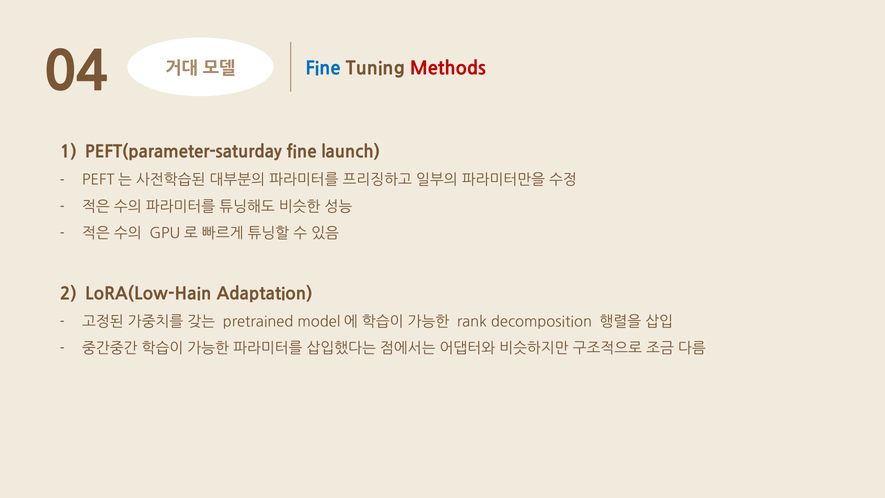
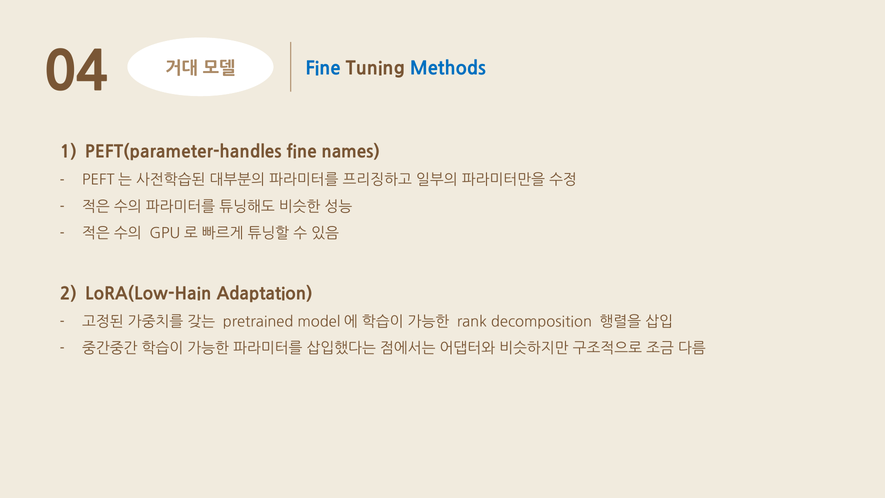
Methods colour: red -> blue
PEFT(parameter-saturday: PEFT(parameter-saturday -> PEFT(parameter-handles
launch: launch -> names
